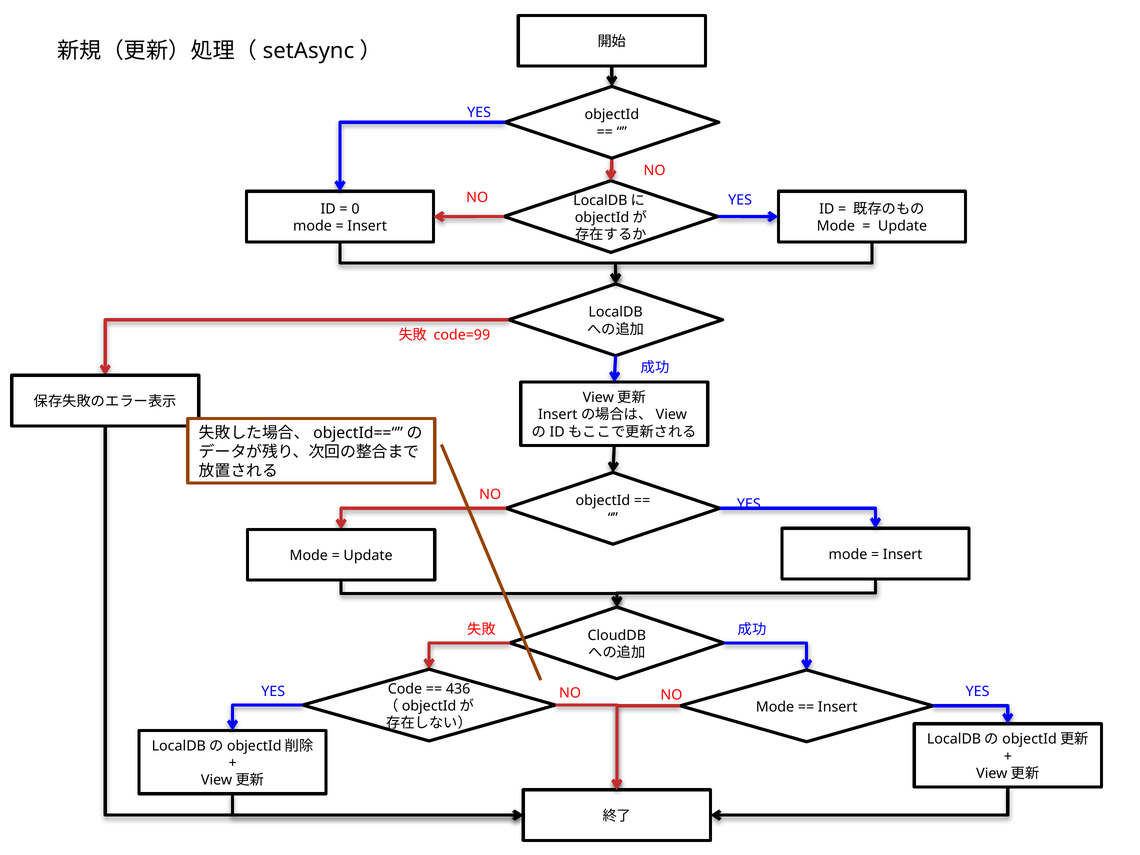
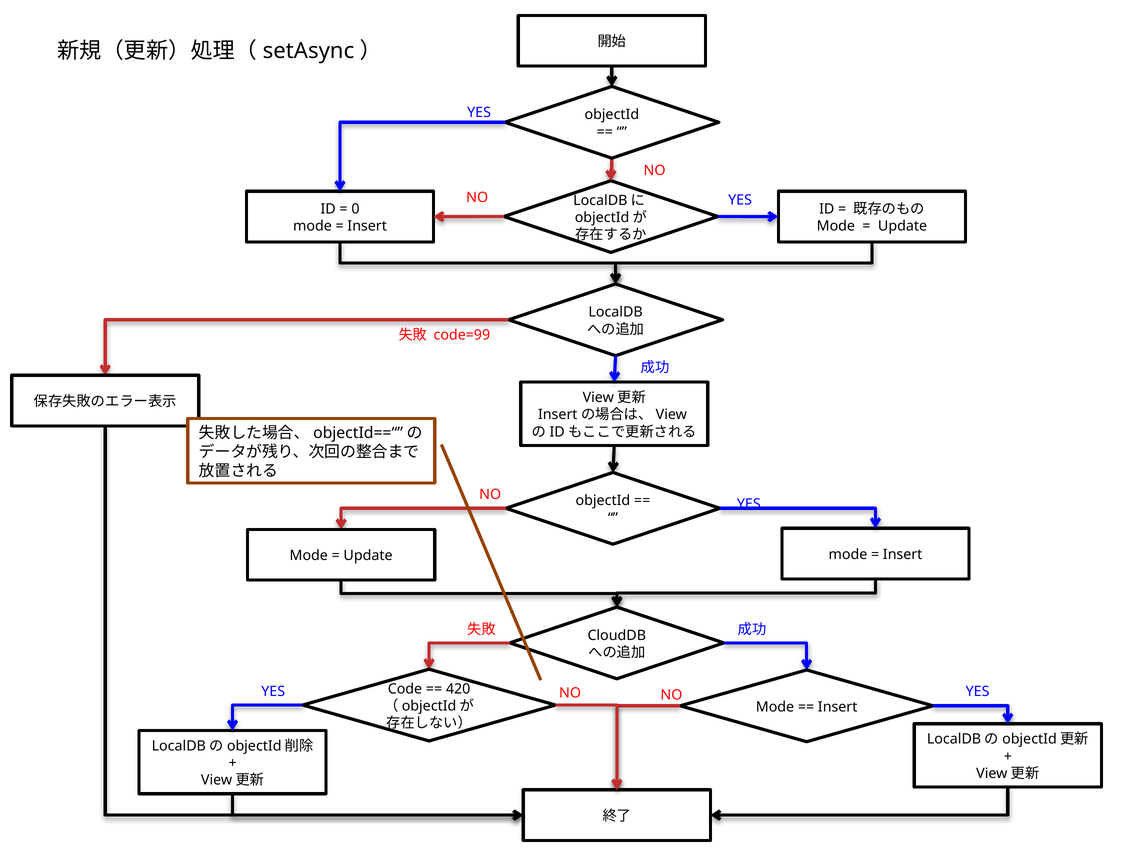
436: 436 -> 420
